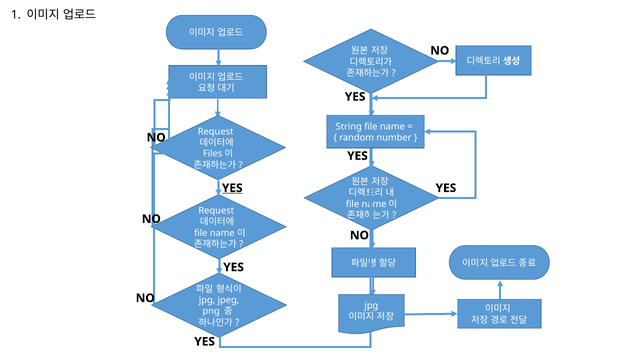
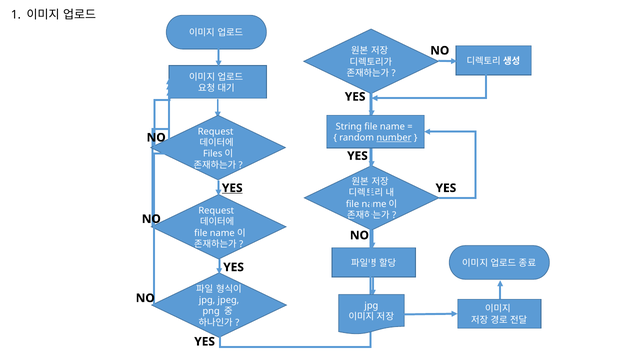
number underline: none -> present
